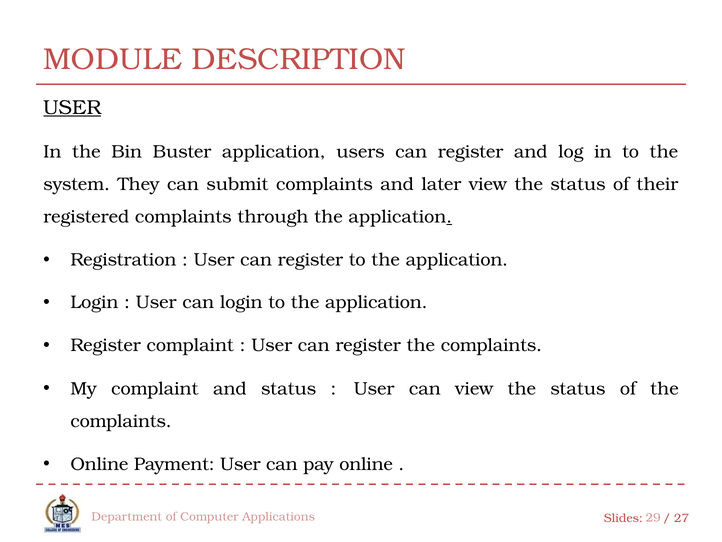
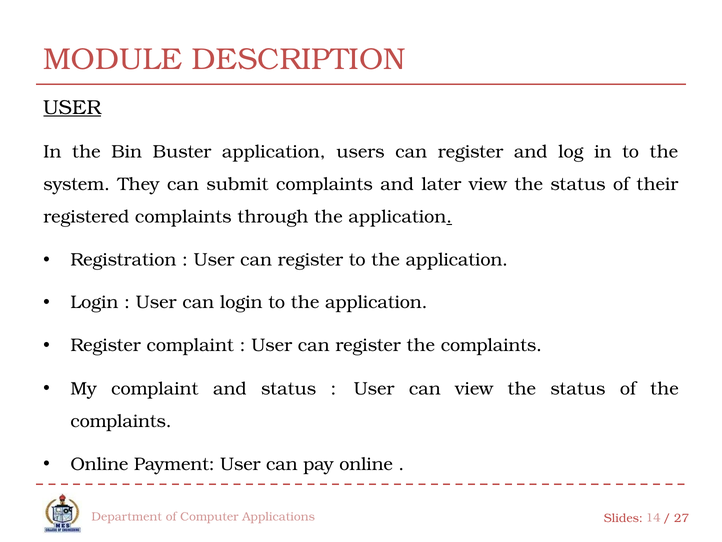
29: 29 -> 14
